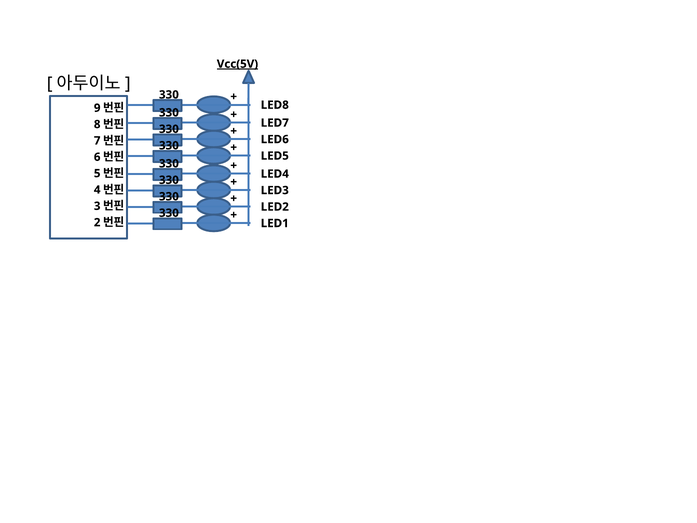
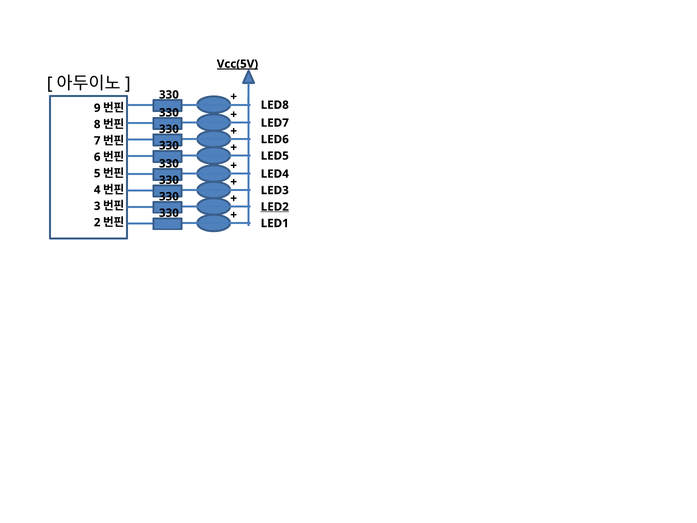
LED2 underline: none -> present
